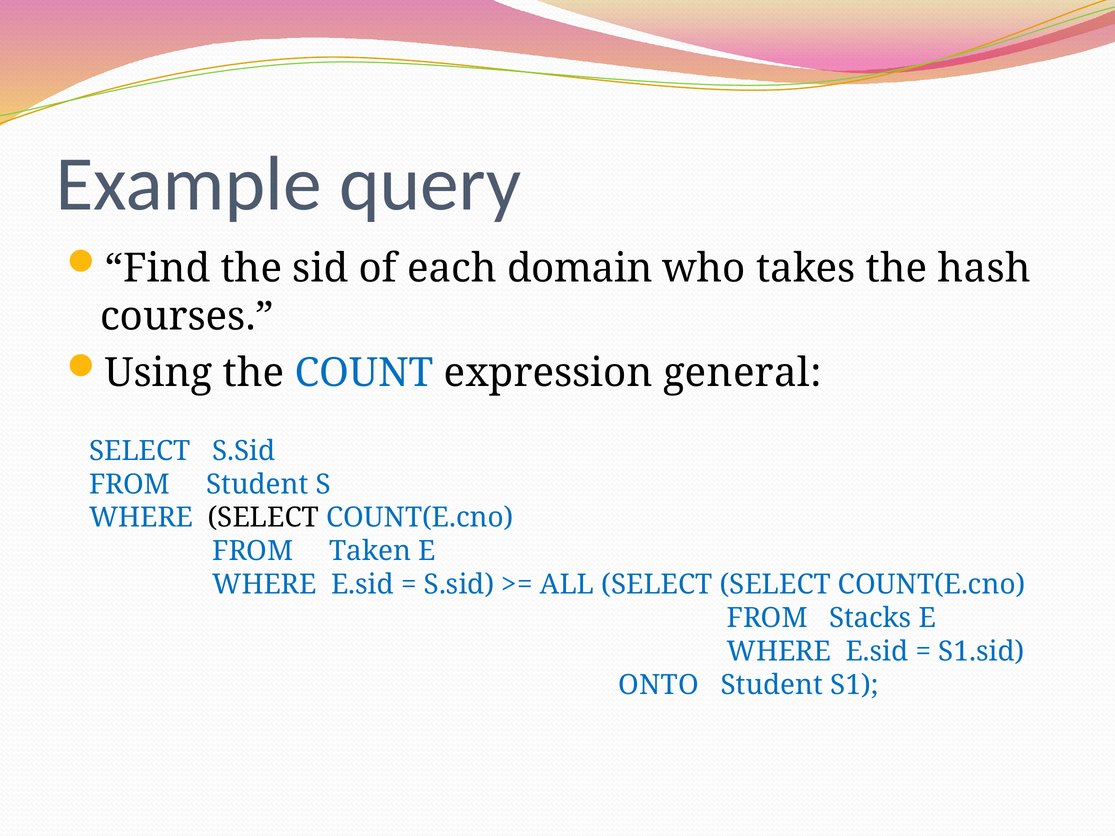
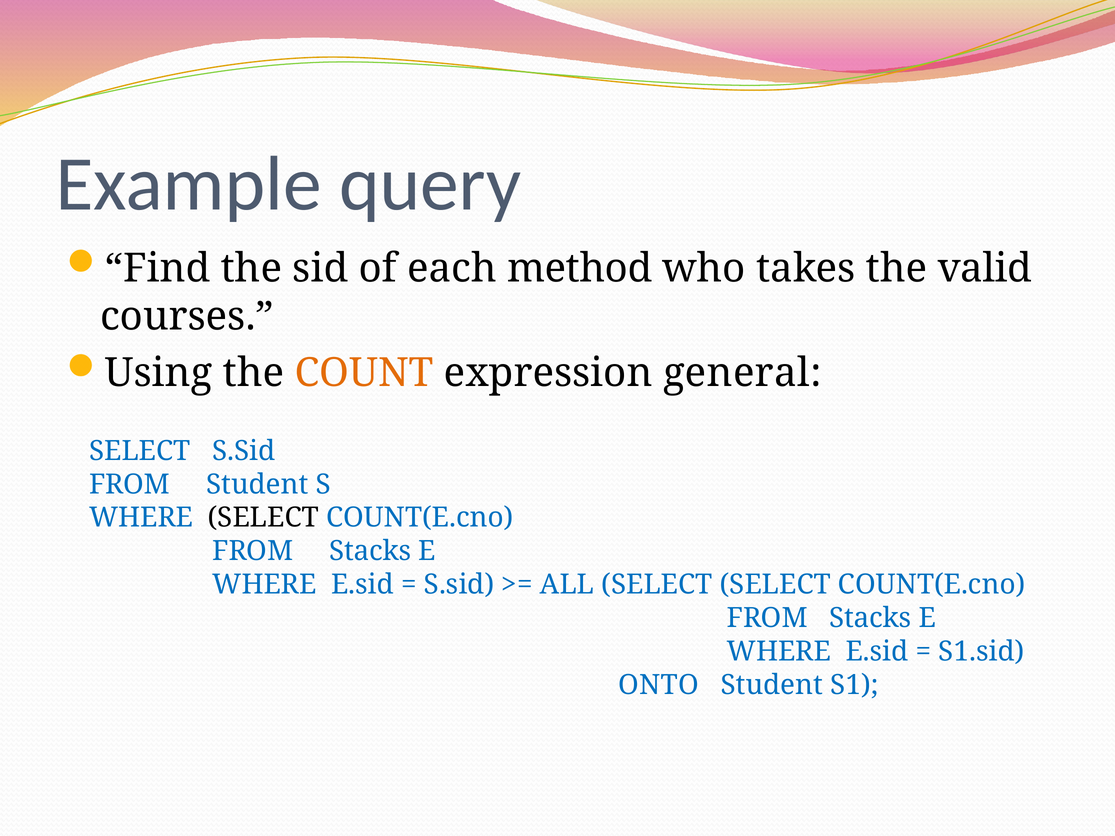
domain: domain -> method
hash: hash -> valid
COUNT colour: blue -> orange
Taken at (370, 551): Taken -> Stacks
